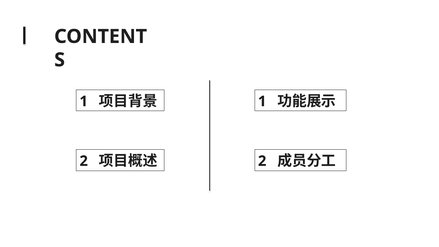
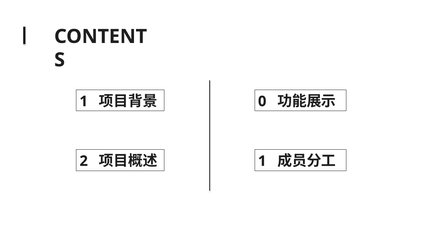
1 at (262, 101): 1 -> 0
2 at (262, 161): 2 -> 1
